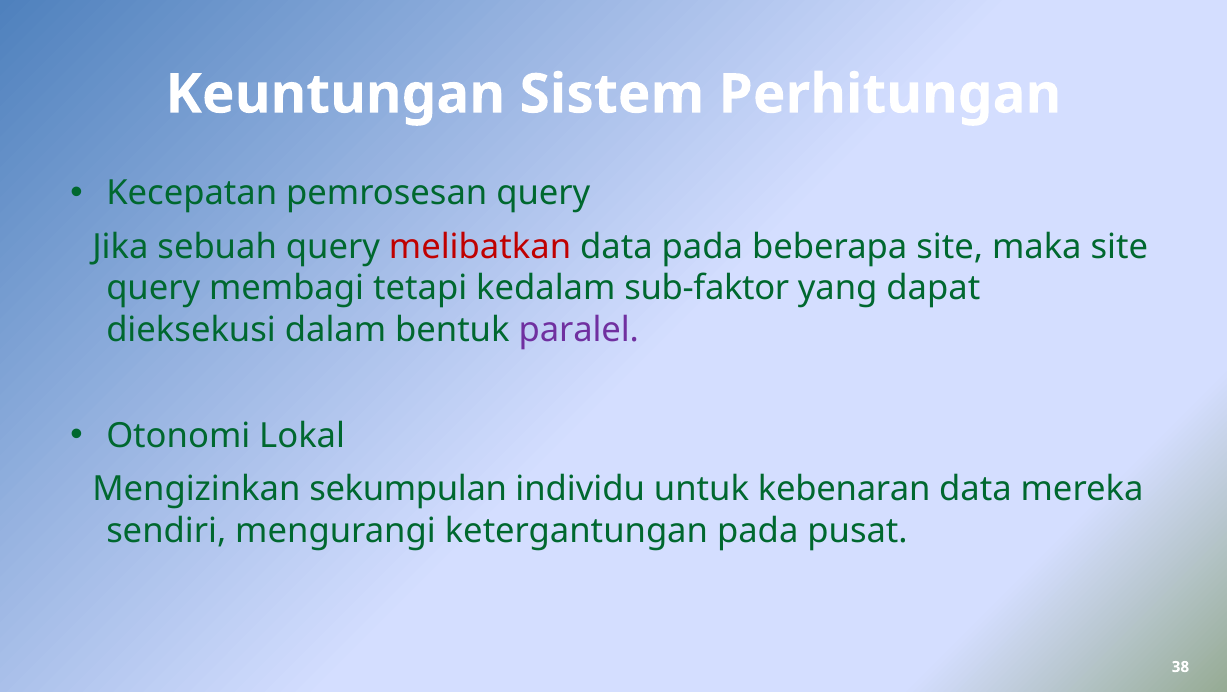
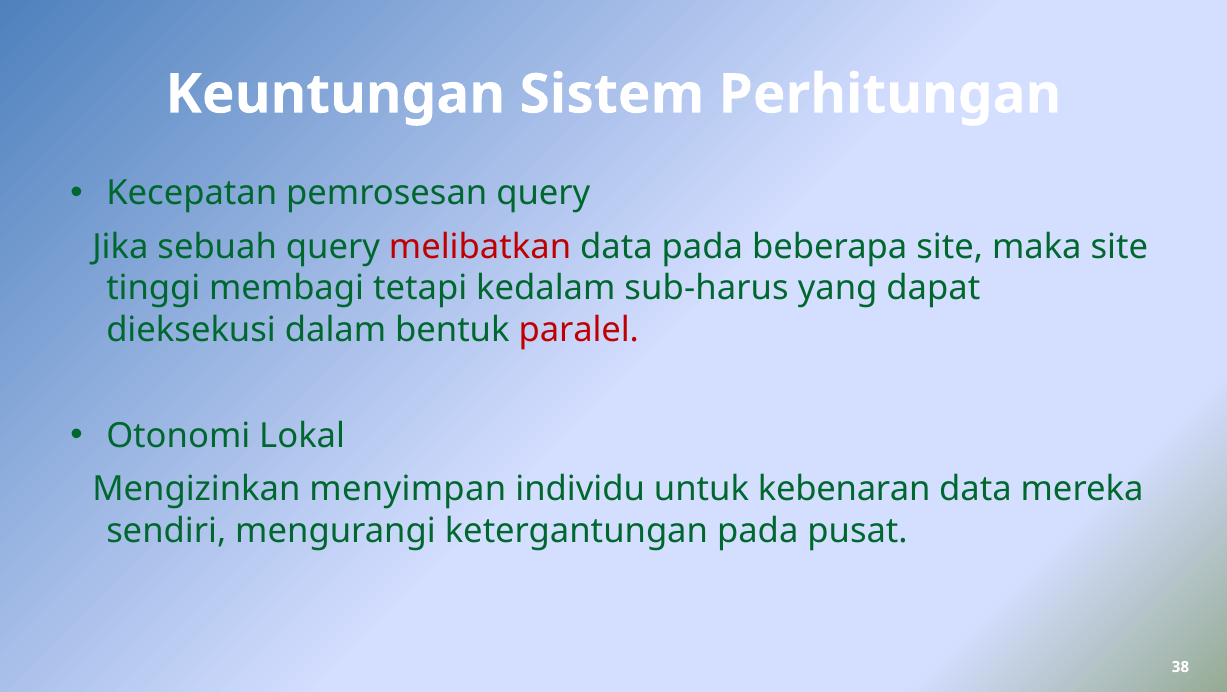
query at (153, 288): query -> tinggi
sub-faktor: sub-faktor -> sub-harus
paralel colour: purple -> red
sekumpulan: sekumpulan -> menyimpan
